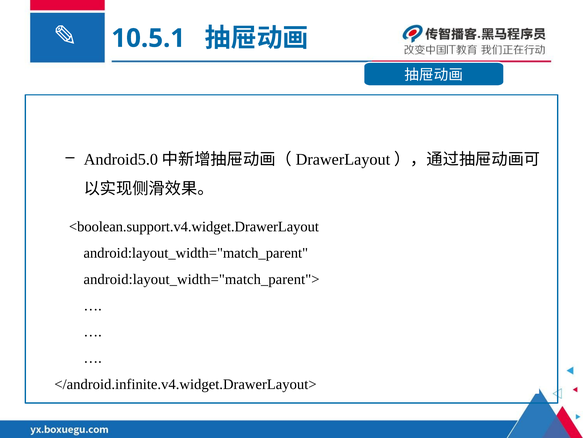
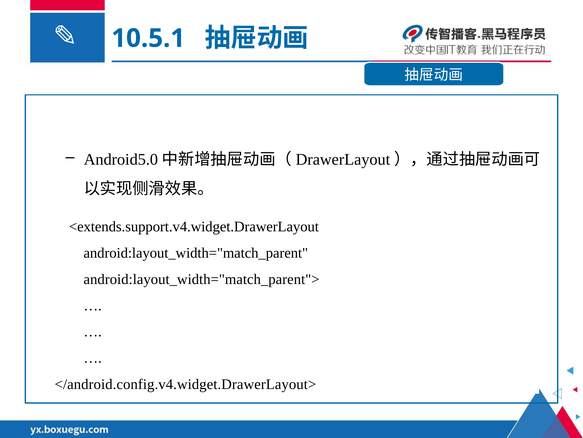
<boolean.support.v4.widget.DrawerLayout: <boolean.support.v4.widget.DrawerLayout -> <extends.support.v4.widget.DrawerLayout
</android.infinite.v4.widget.DrawerLayout>: </android.infinite.v4.widget.DrawerLayout> -> </android.config.v4.widget.DrawerLayout>
